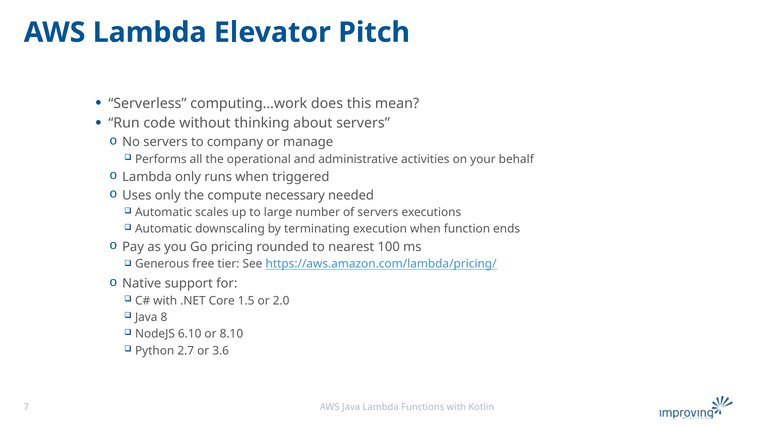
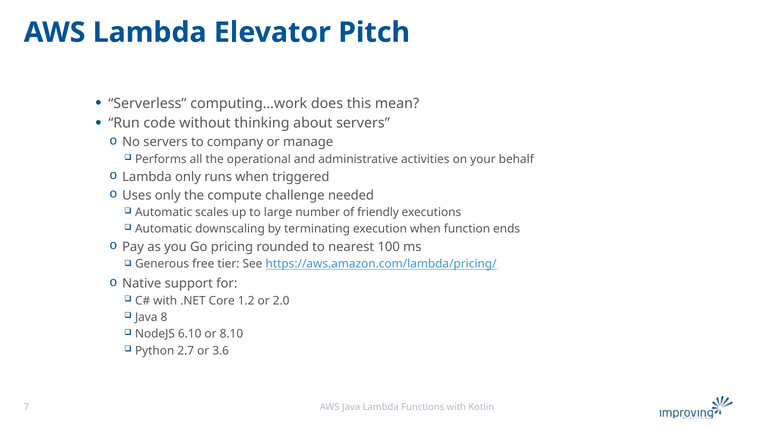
necessary: necessary -> challenge
of servers: servers -> friendly
1.5: 1.5 -> 1.2
